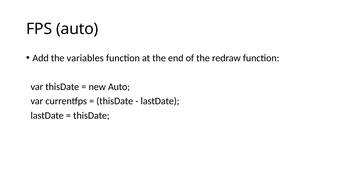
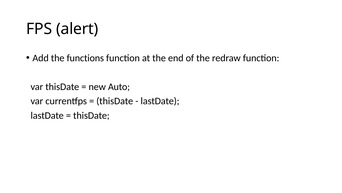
FPS auto: auto -> alert
variables: variables -> functions
